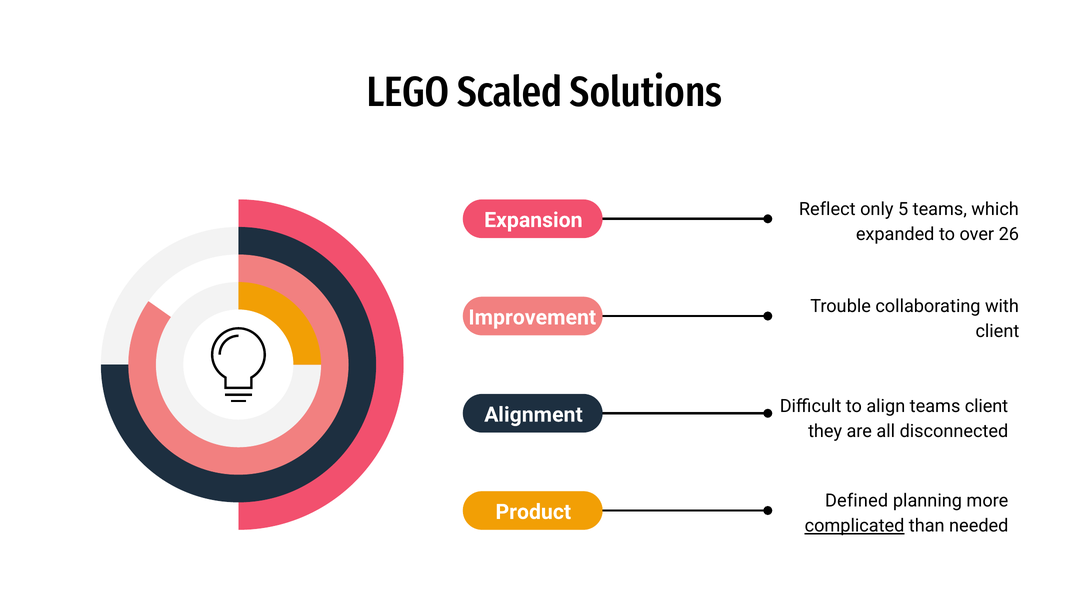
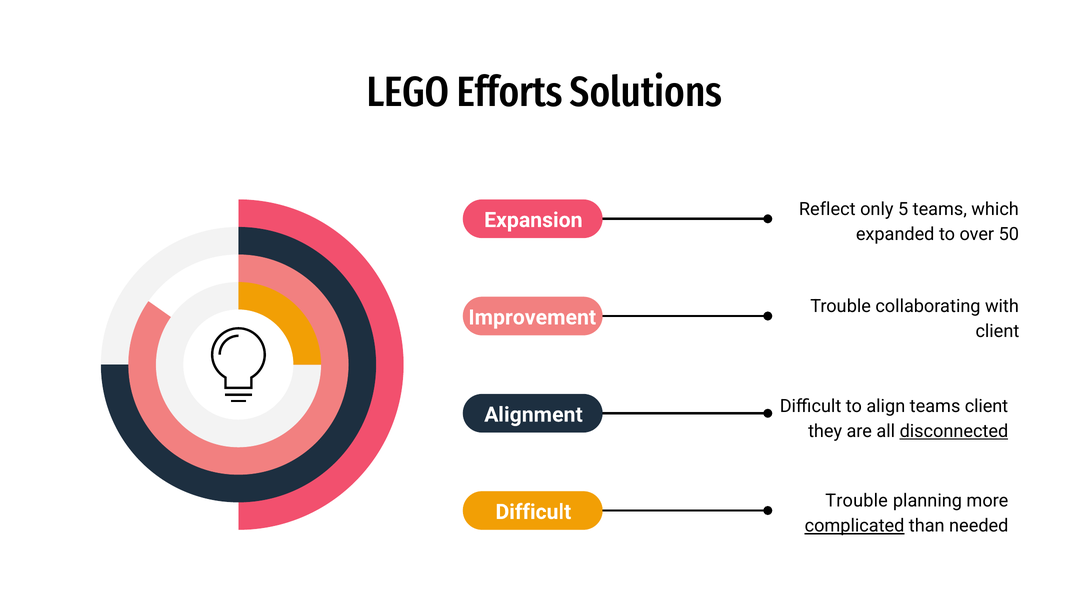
Scaled: Scaled -> Efforts
26: 26 -> 50
disconnected underline: none -> present
Defined at (857, 501): Defined -> Trouble
Product at (533, 512): Product -> Difficult
